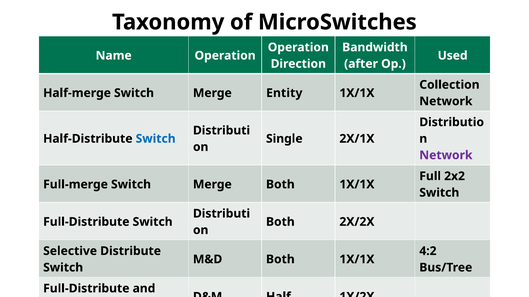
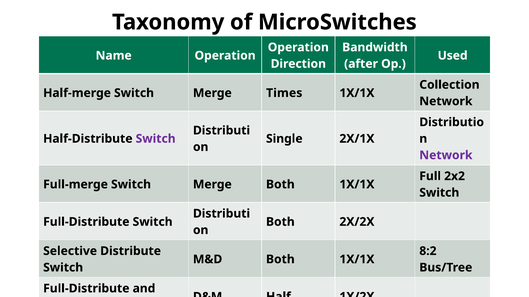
Entity: Entity -> Times
Switch at (156, 139) colour: blue -> purple
4:2: 4:2 -> 8:2
